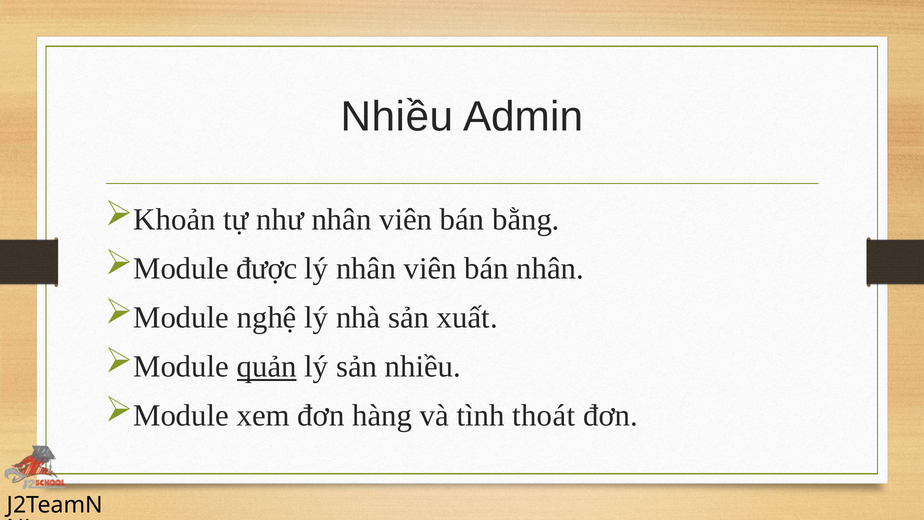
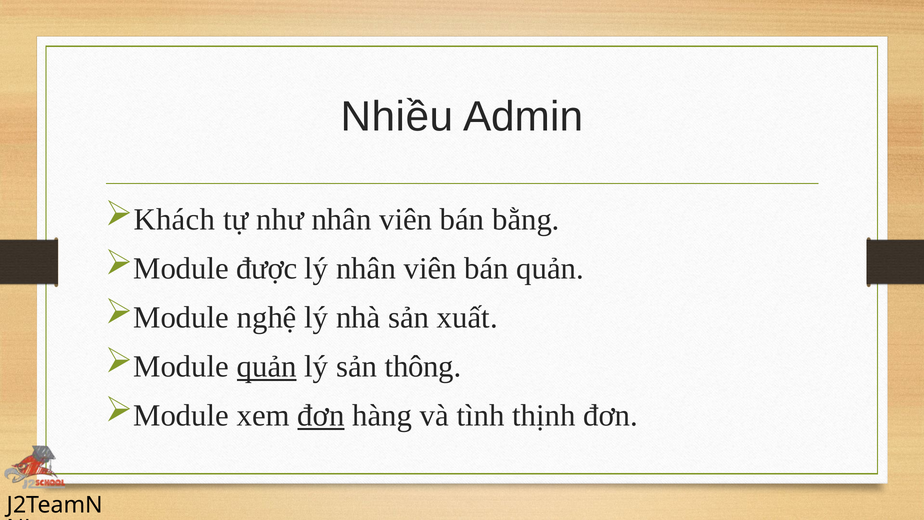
Khoản: Khoản -> Khách
bán nhân: nhân -> quản
sản nhiều: nhiều -> thông
đơn at (321, 415) underline: none -> present
thoát: thoát -> thịnh
